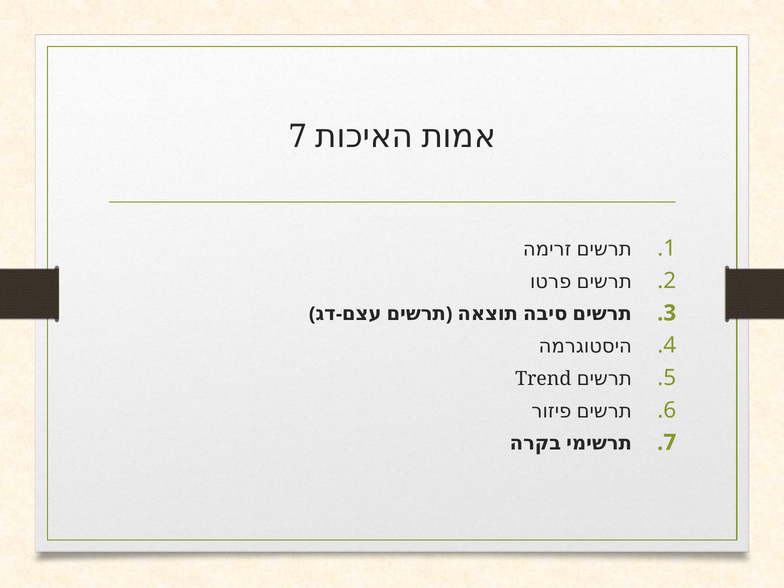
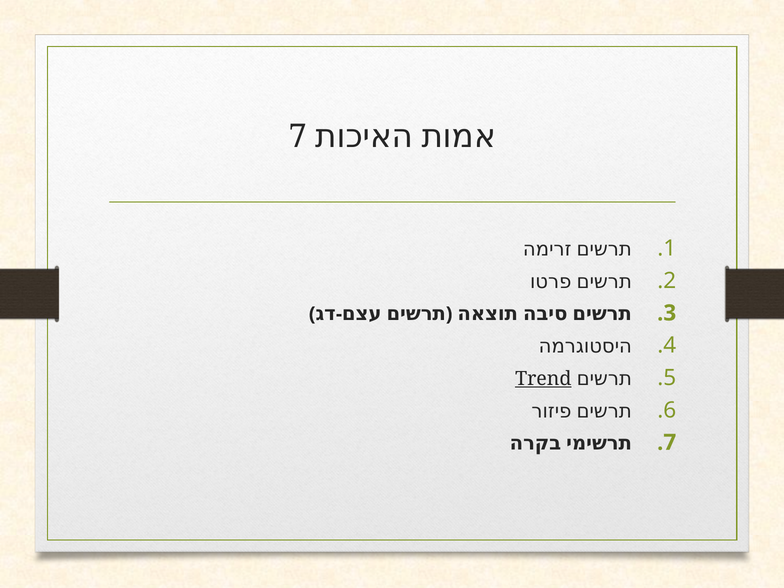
Trend underline: none -> present
